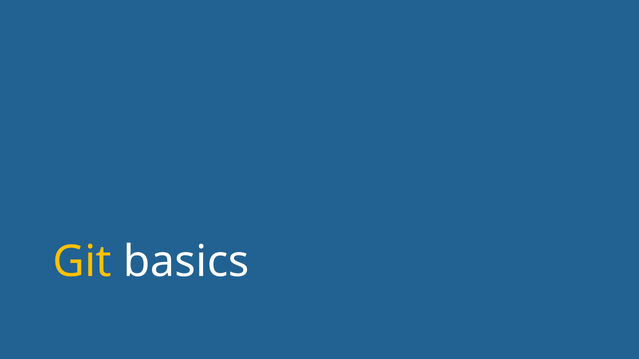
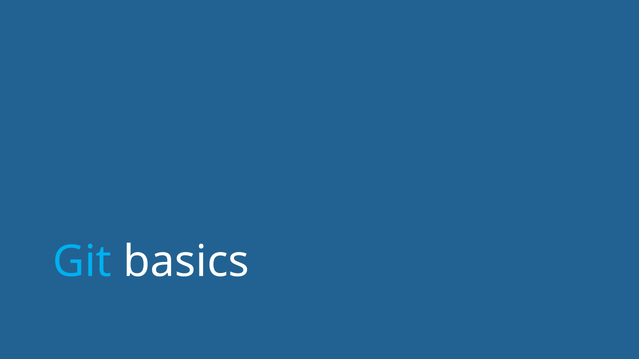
Git colour: yellow -> light blue
